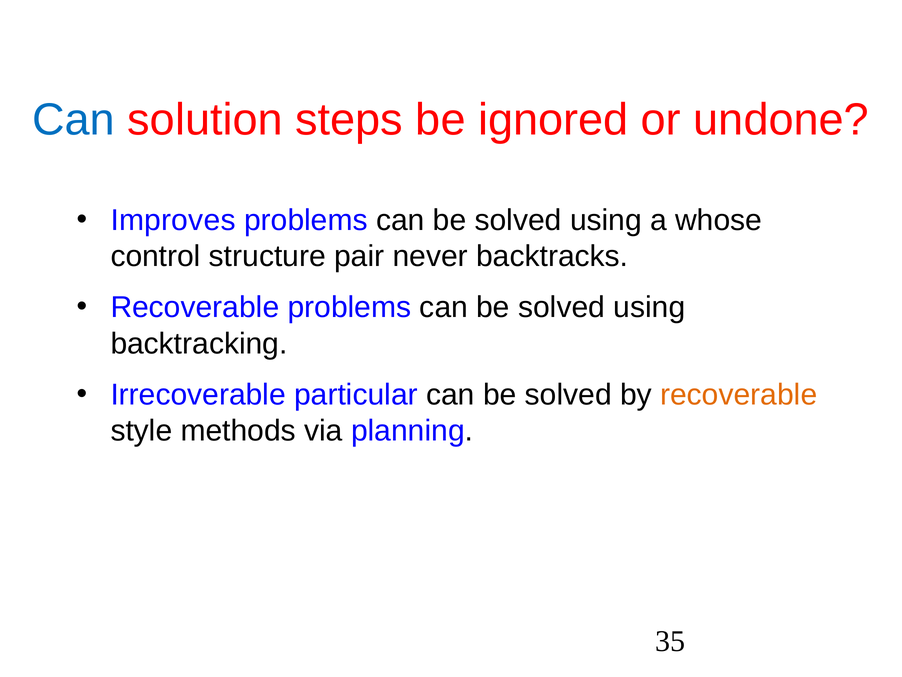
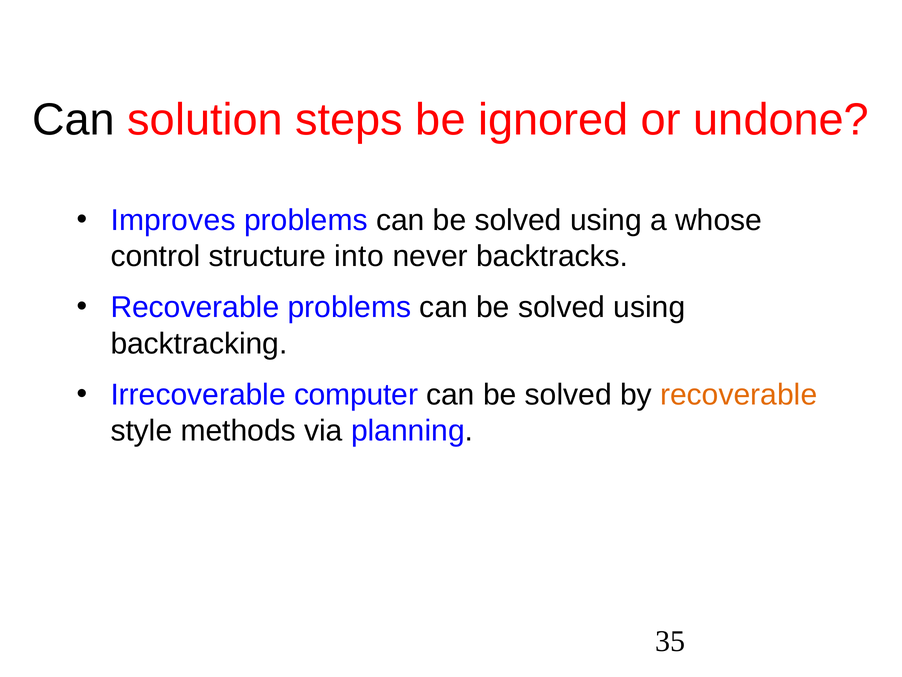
Can at (74, 120) colour: blue -> black
pair: pair -> into
particular: particular -> computer
